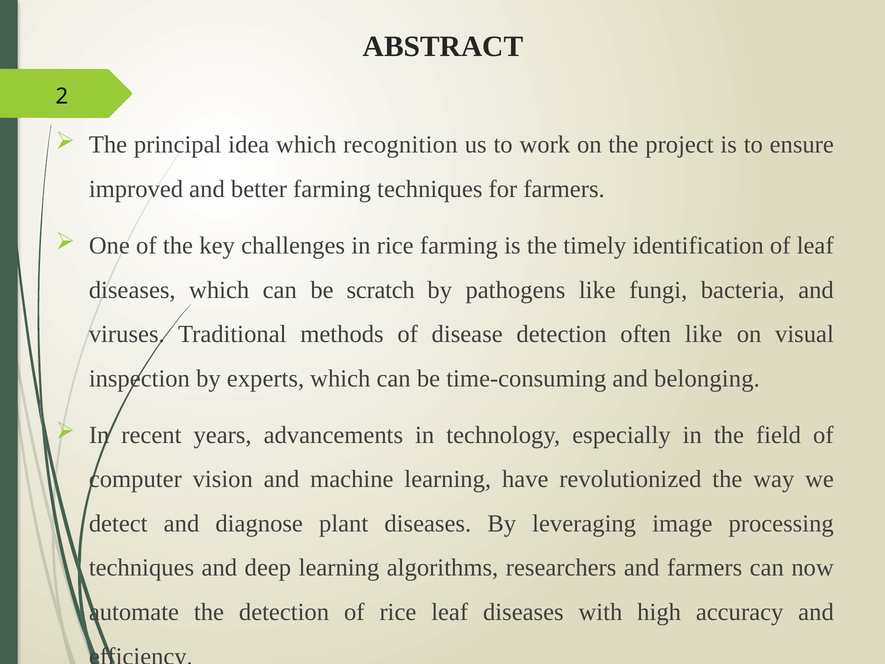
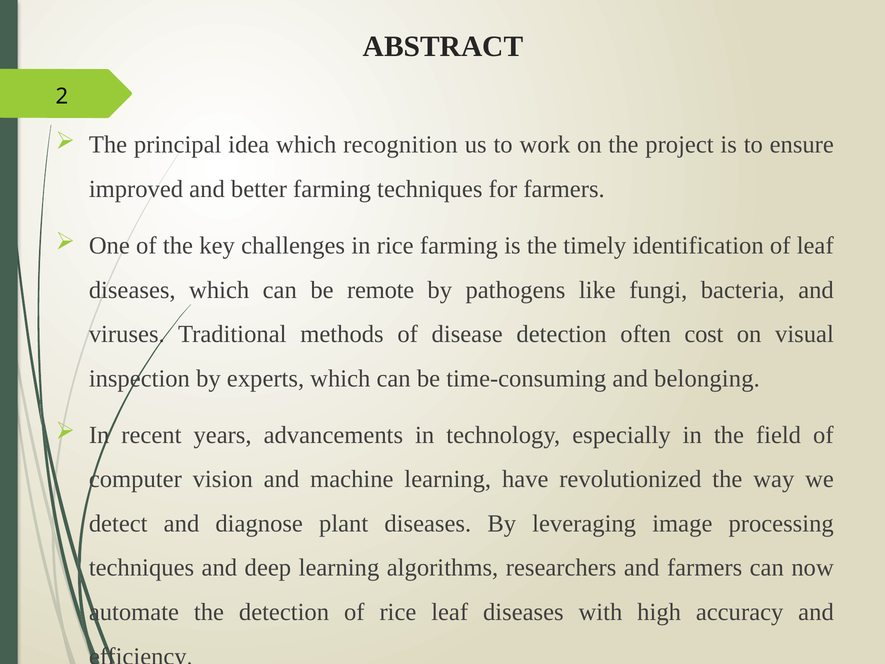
scratch: scratch -> remote
often like: like -> cost
